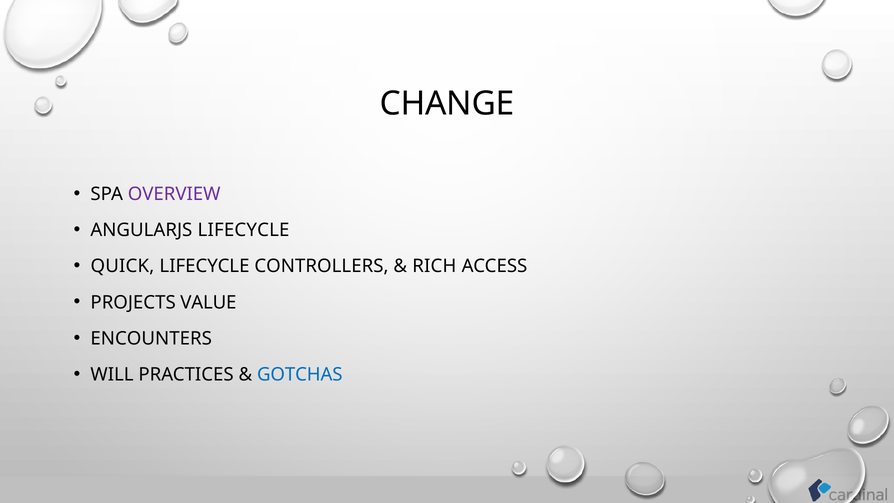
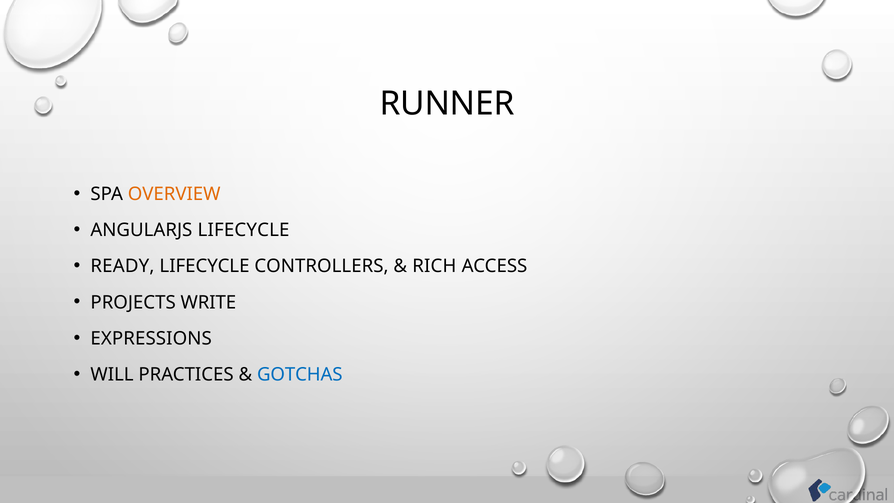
CHANGE: CHANGE -> RUNNER
OVERVIEW colour: purple -> orange
QUICK: QUICK -> READY
VALUE: VALUE -> WRITE
ENCOUNTERS: ENCOUNTERS -> EXPRESSIONS
